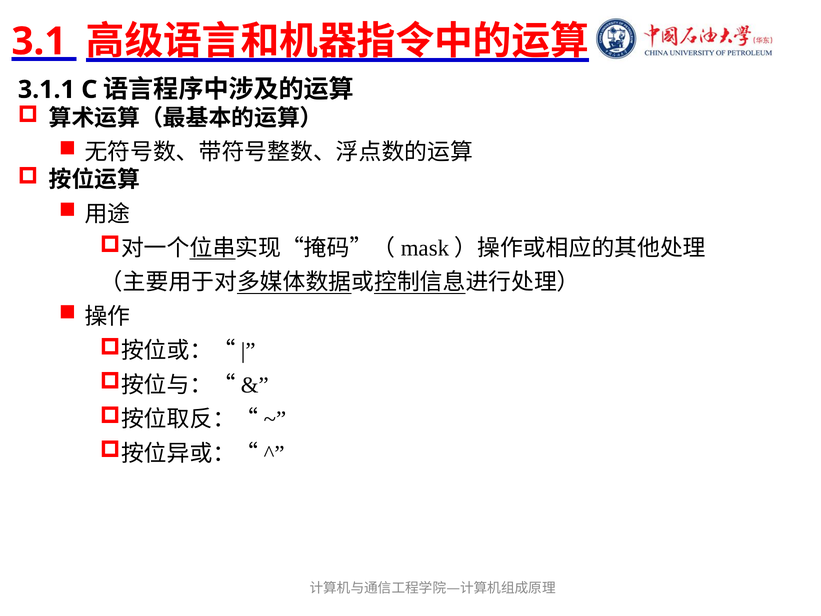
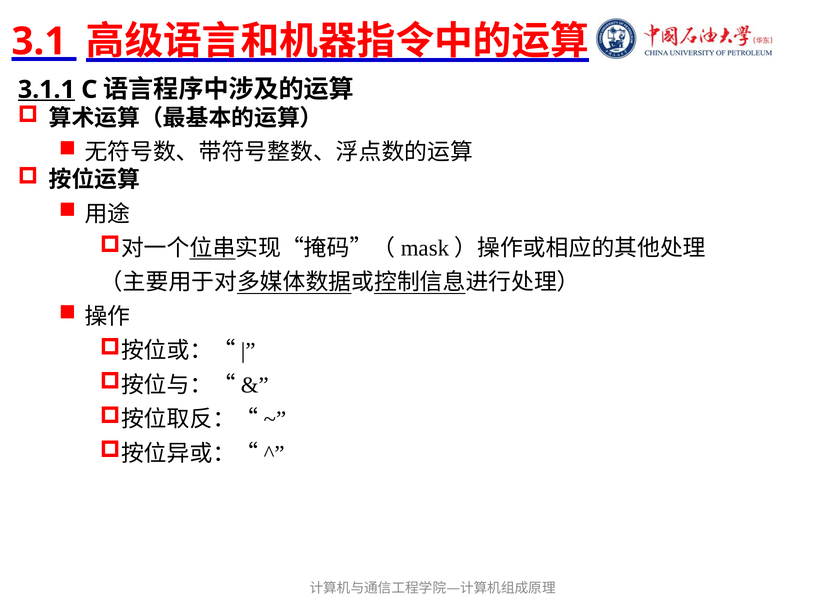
3.1.1 underline: none -> present
